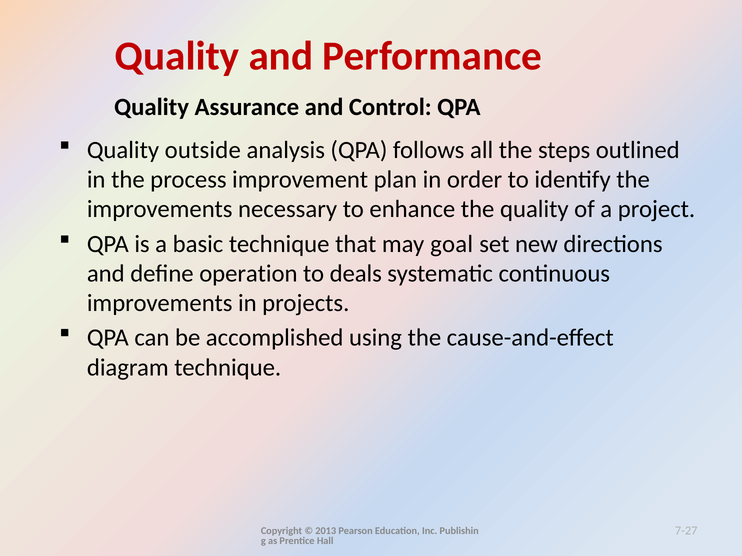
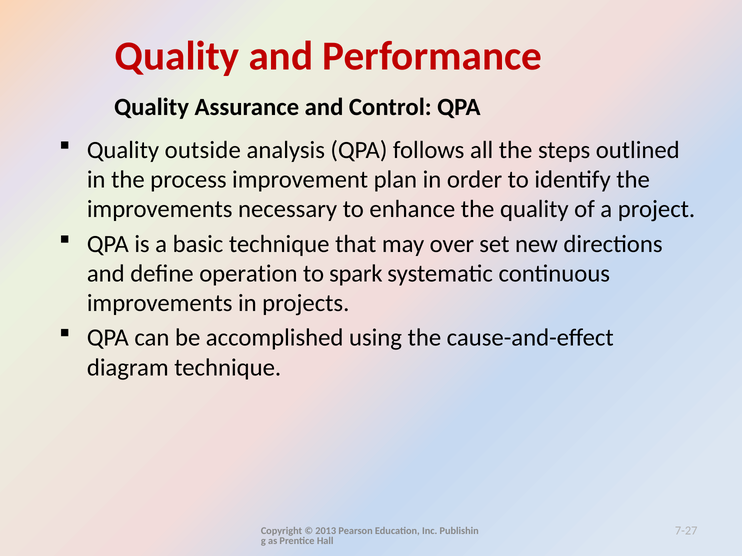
goal: goal -> over
deals: deals -> spark
